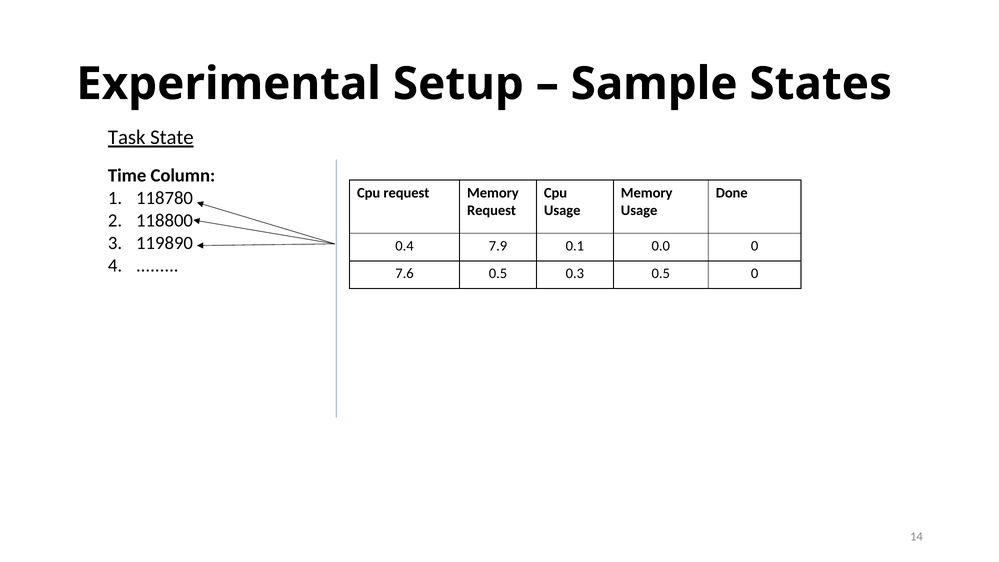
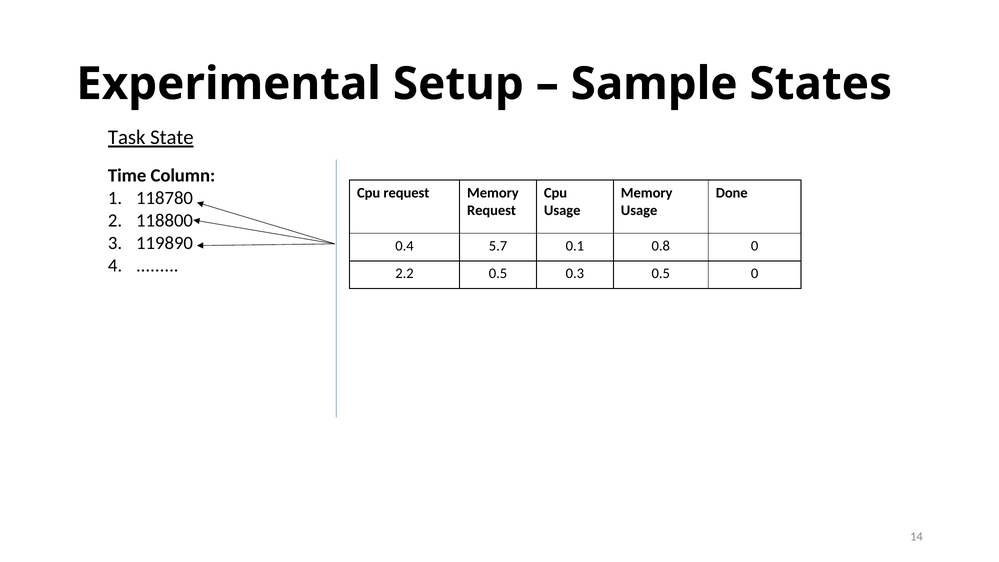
7.9: 7.9 -> 5.7
0.0: 0.0 -> 0.8
7.6: 7.6 -> 2.2
